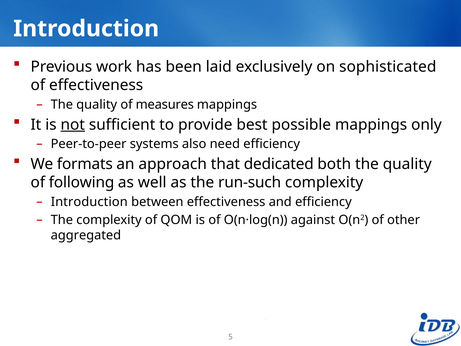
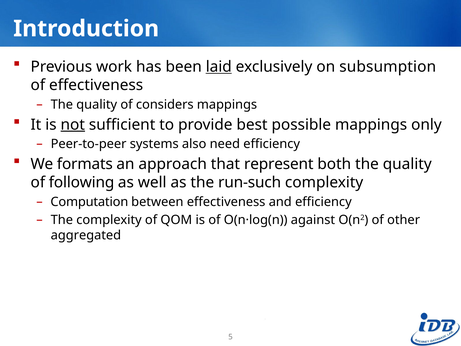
laid underline: none -> present
sophisticated: sophisticated -> subsumption
measures: measures -> considers
dedicated: dedicated -> represent
Introduction at (89, 202): Introduction -> Computation
